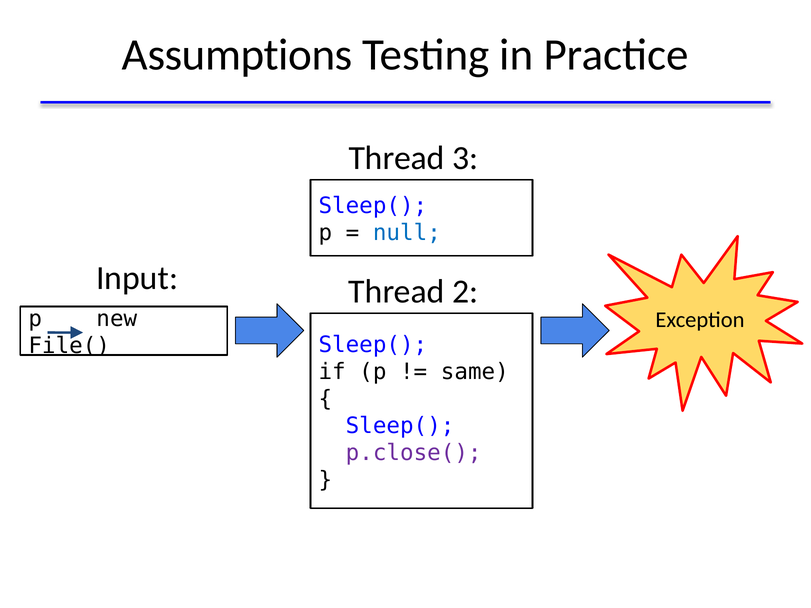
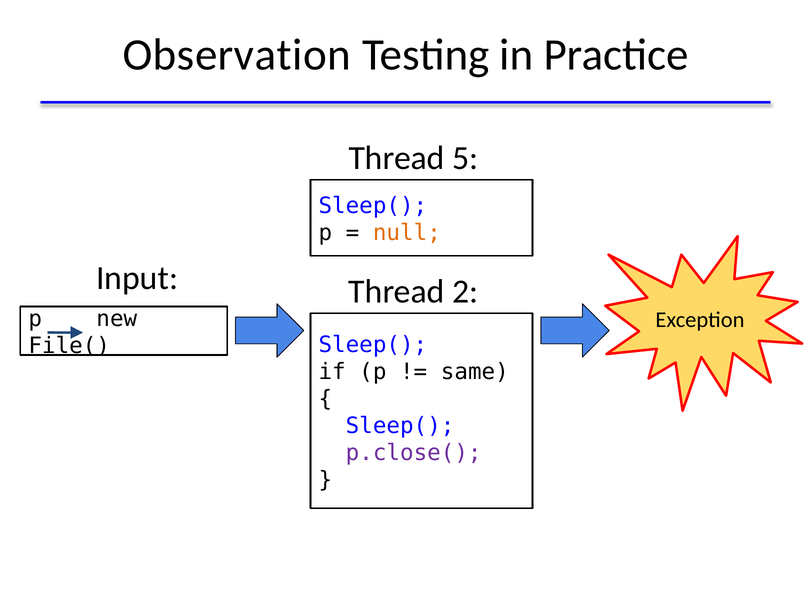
Assumptions: Assumptions -> Observation
3: 3 -> 5
null colour: blue -> orange
